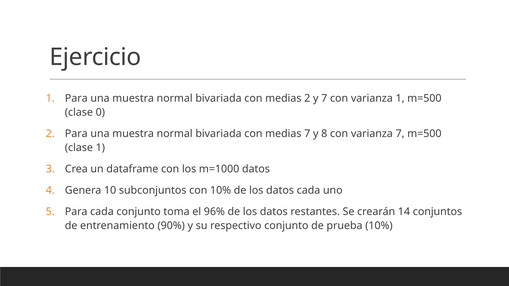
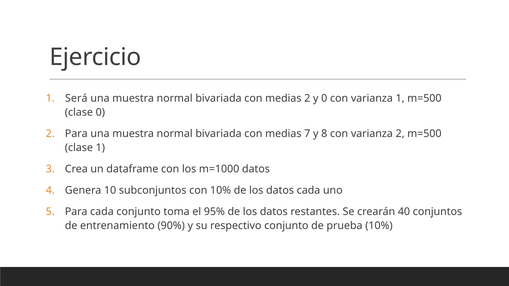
1 Para: Para -> Será
y 7: 7 -> 0
varianza 7: 7 -> 2
96%: 96% -> 95%
14: 14 -> 40
